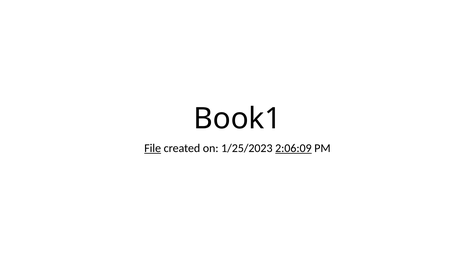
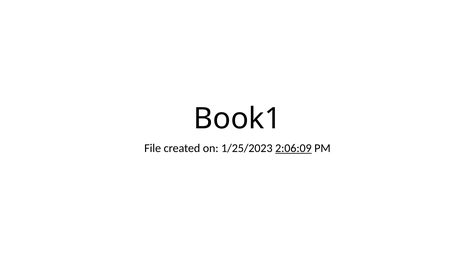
File underline: present -> none
